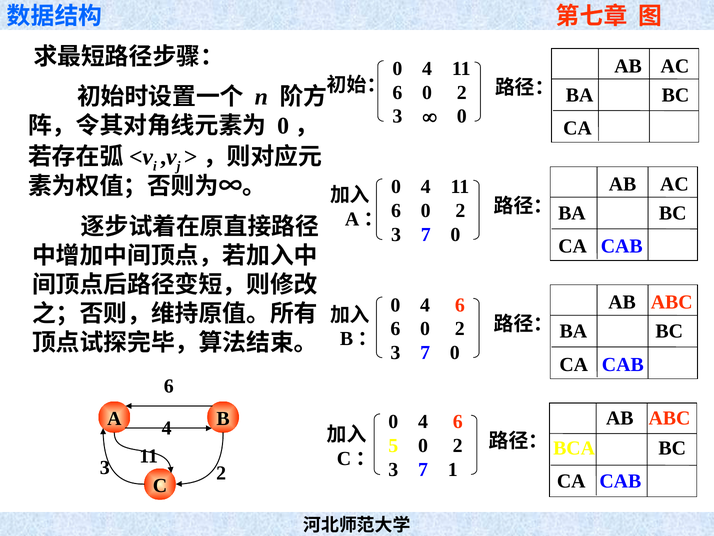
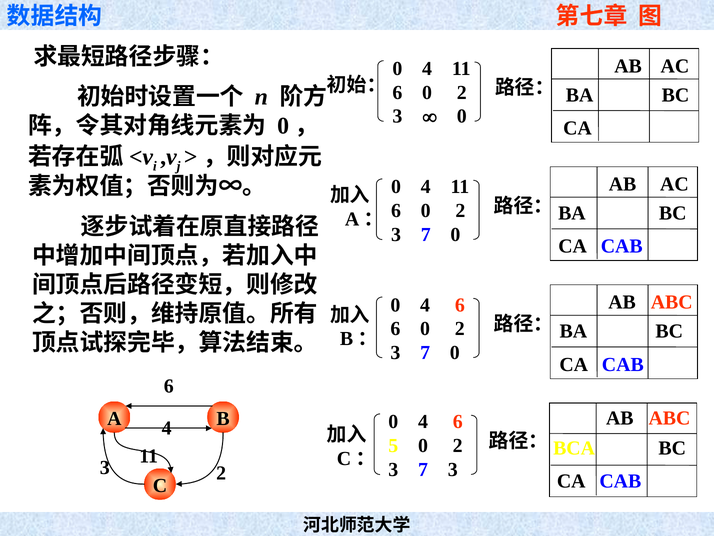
7 1: 1 -> 3
